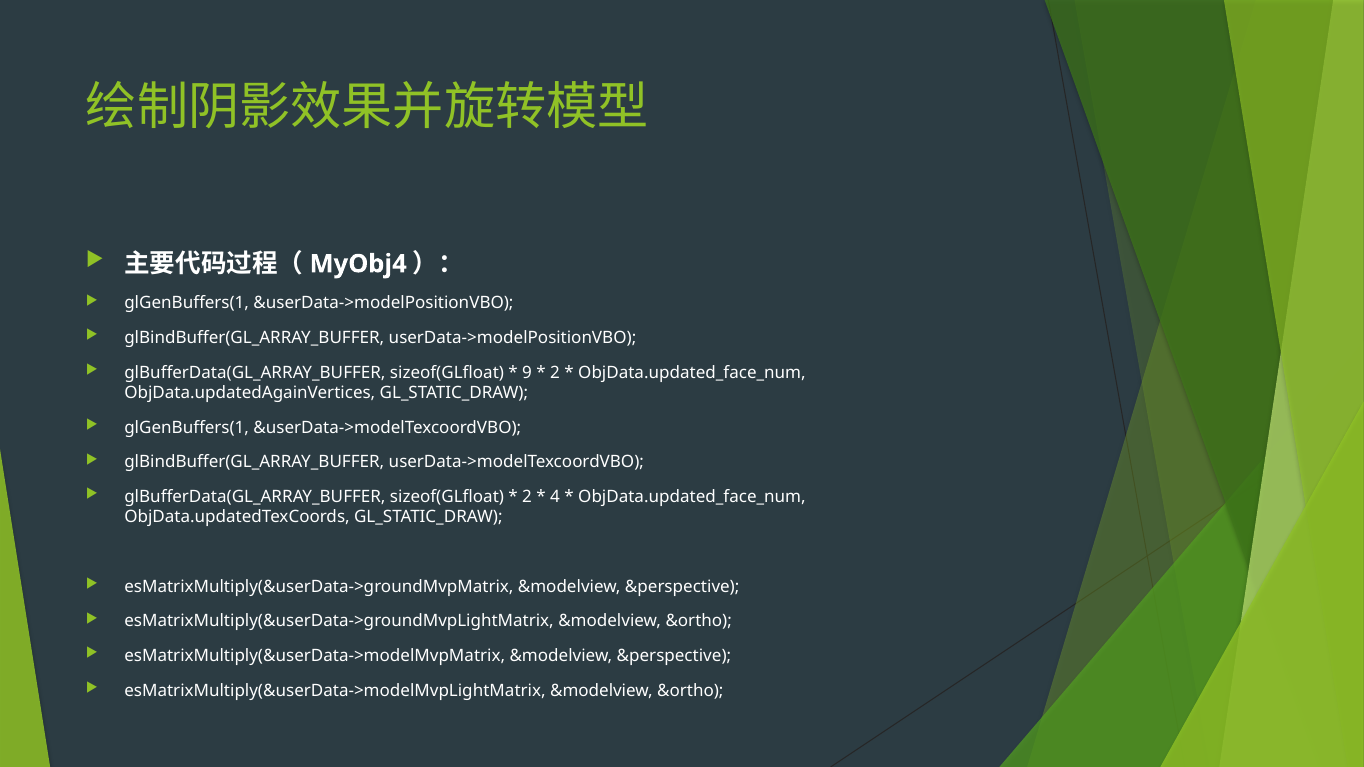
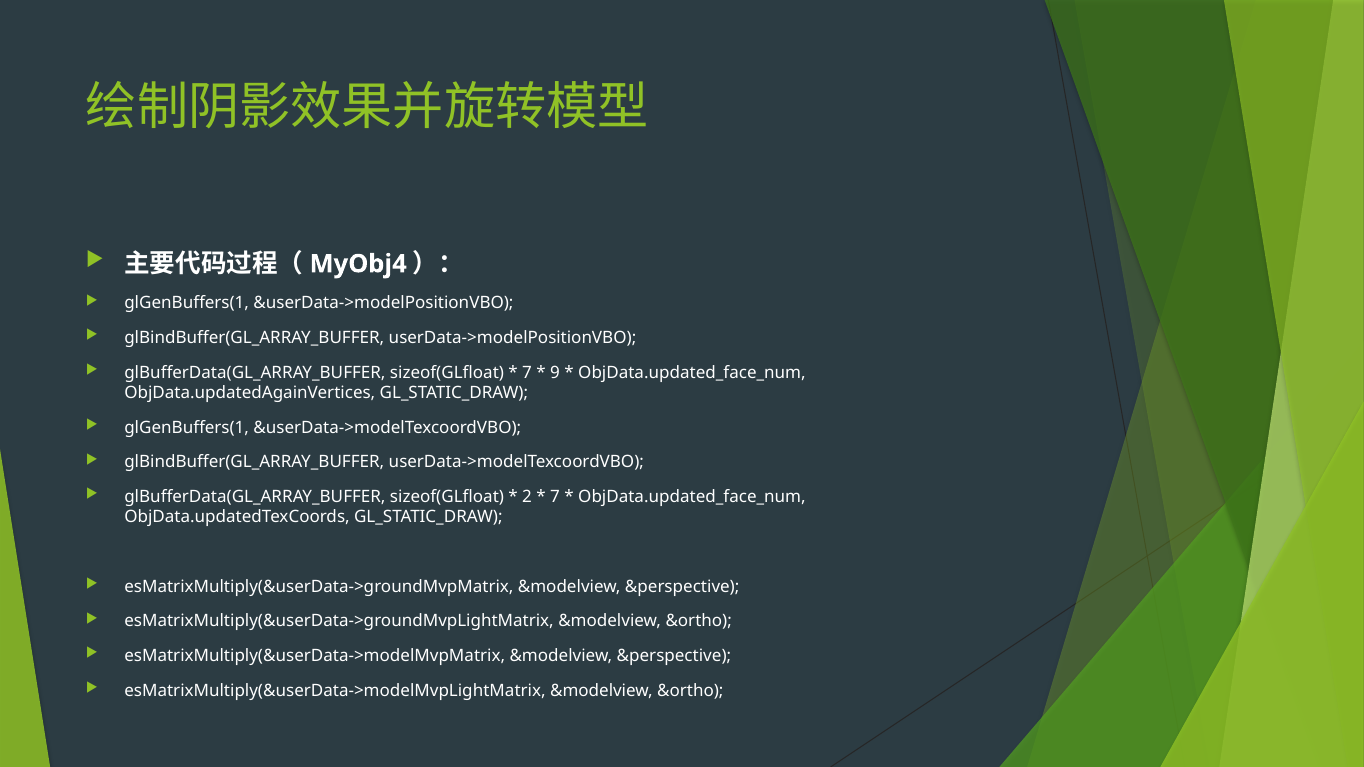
9 at (527, 373): 9 -> 7
2 at (555, 373): 2 -> 9
4 at (555, 497): 4 -> 7
